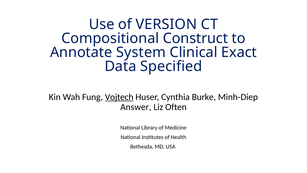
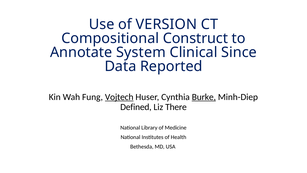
Exact: Exact -> Since
Specified: Specified -> Reported
Burke underline: none -> present
Answer: Answer -> Defined
Often: Often -> There
